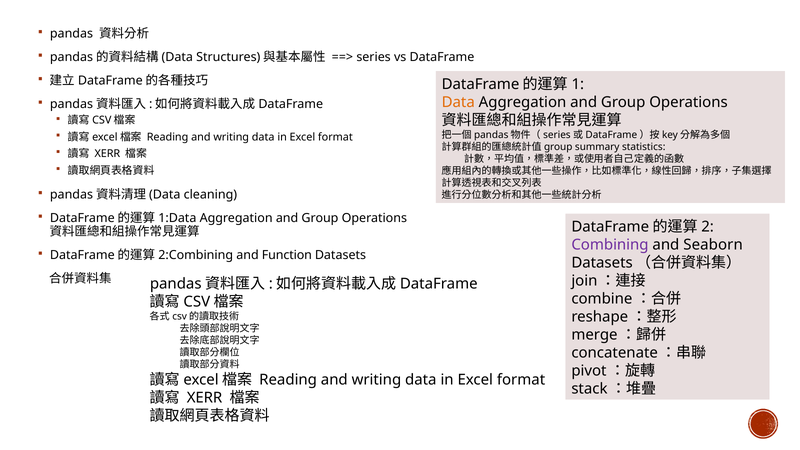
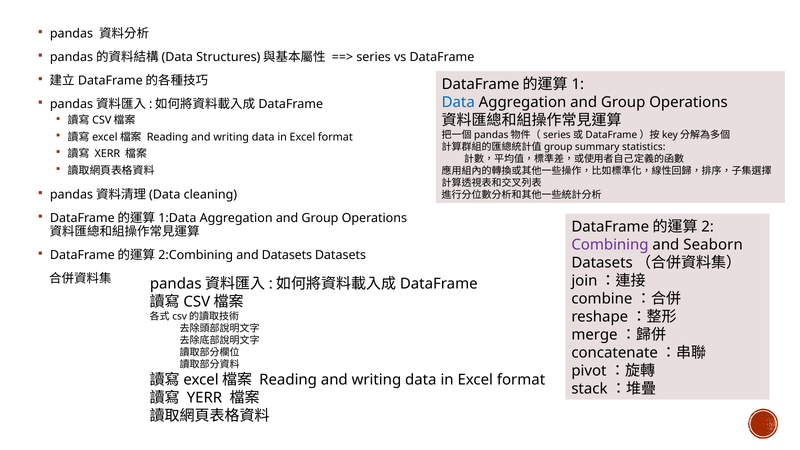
Data at (458, 102) colour: orange -> blue
and Function: Function -> Datasets
XERR at (205, 398): XERR -> YERR
